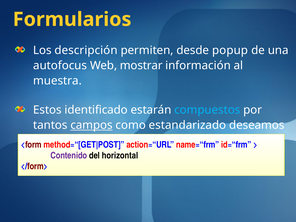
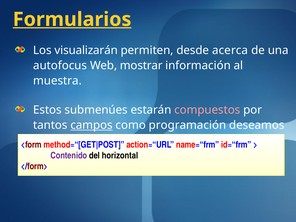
Formularios underline: none -> present
descripción: descripción -> visualizarán
popup: popup -> acerca
identificado: identificado -> submenúes
compuestos colour: light blue -> pink
estandarizado: estandarizado -> programación
